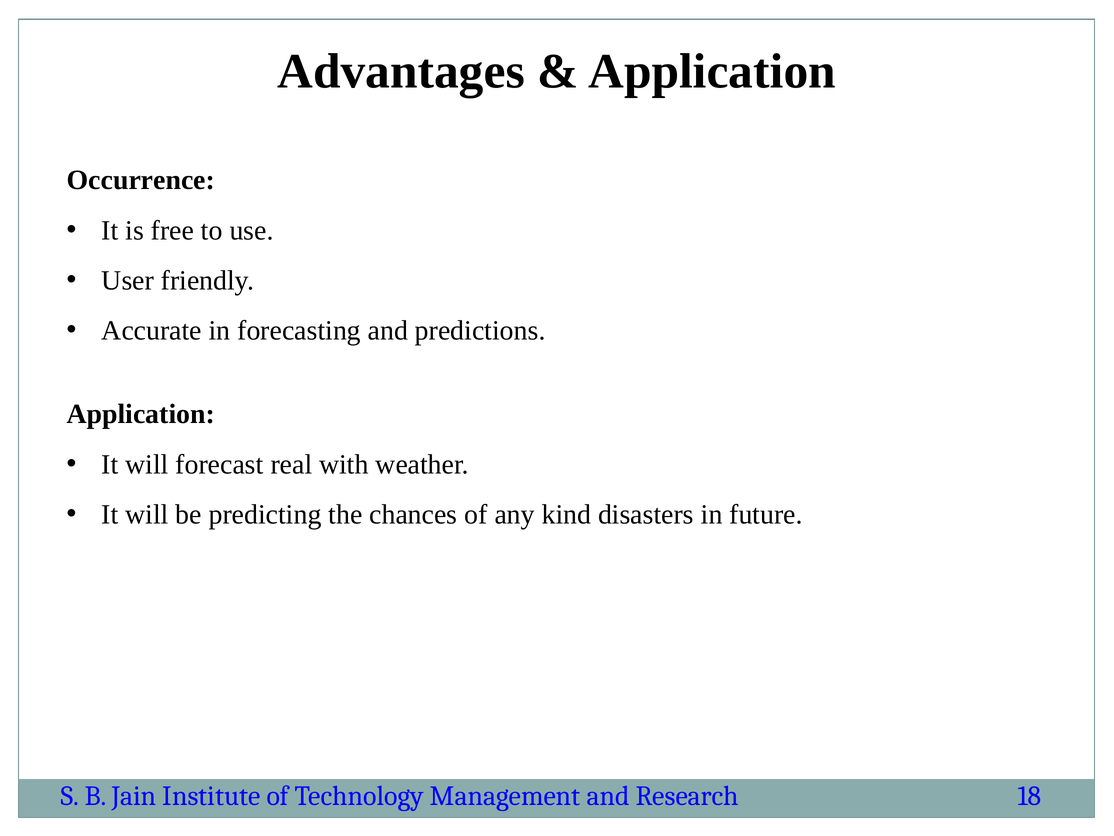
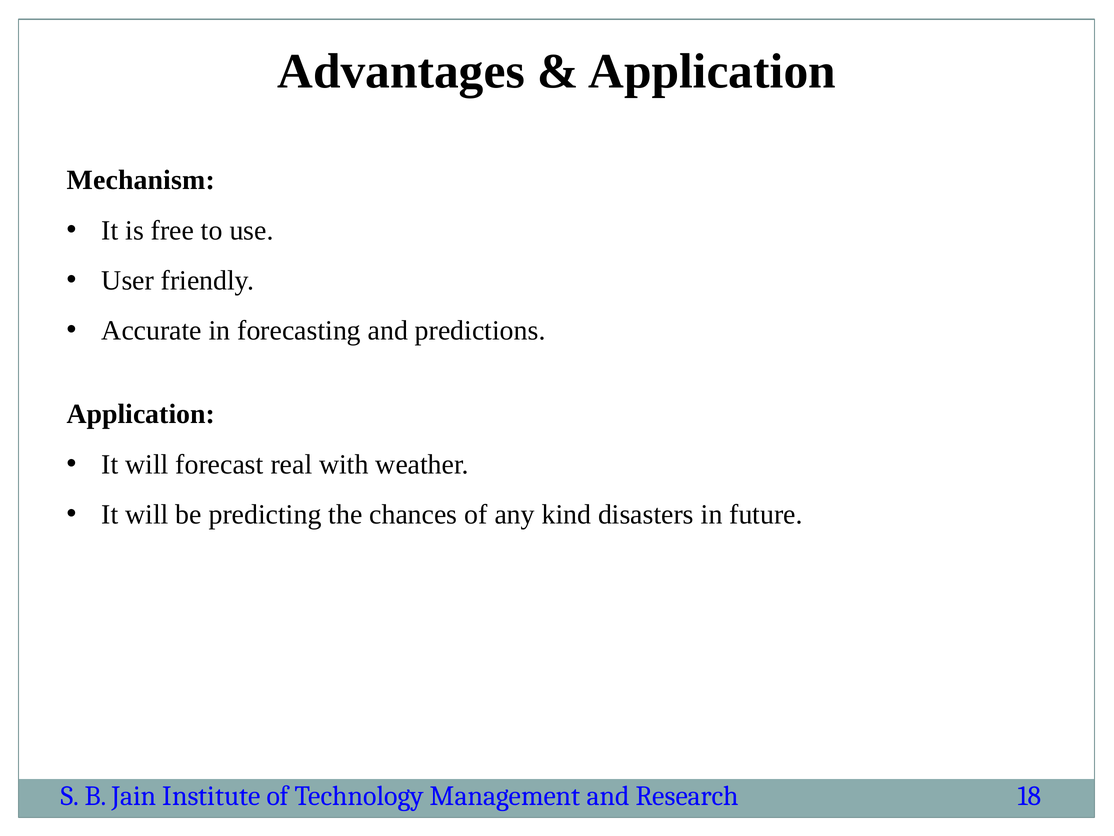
Occurrence: Occurrence -> Mechanism
